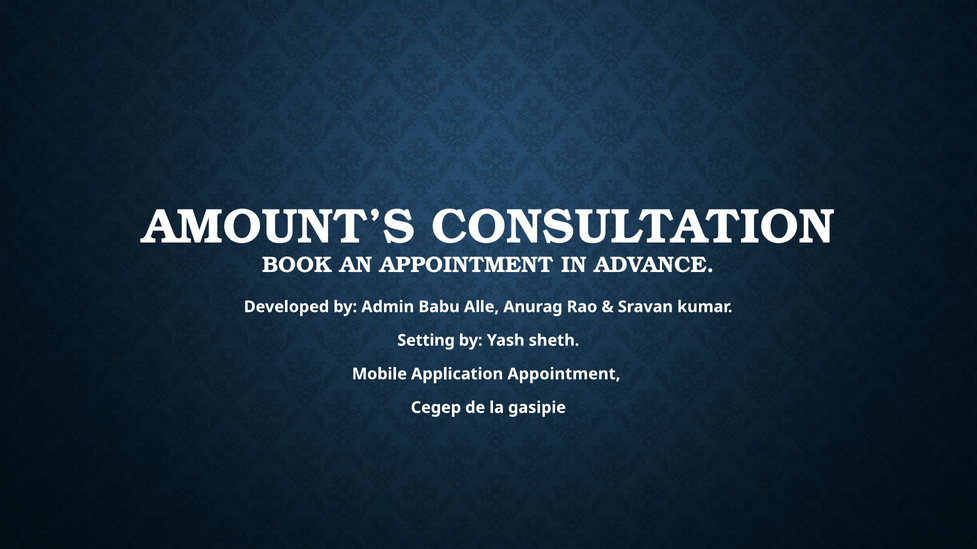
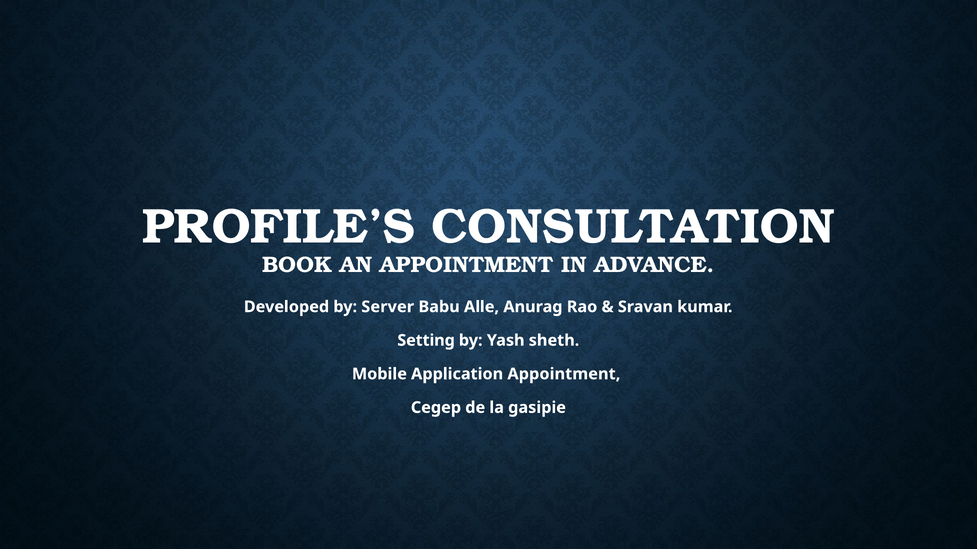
AMOUNT’S: AMOUNT’S -> PROFILE’S
Admin: Admin -> Server
